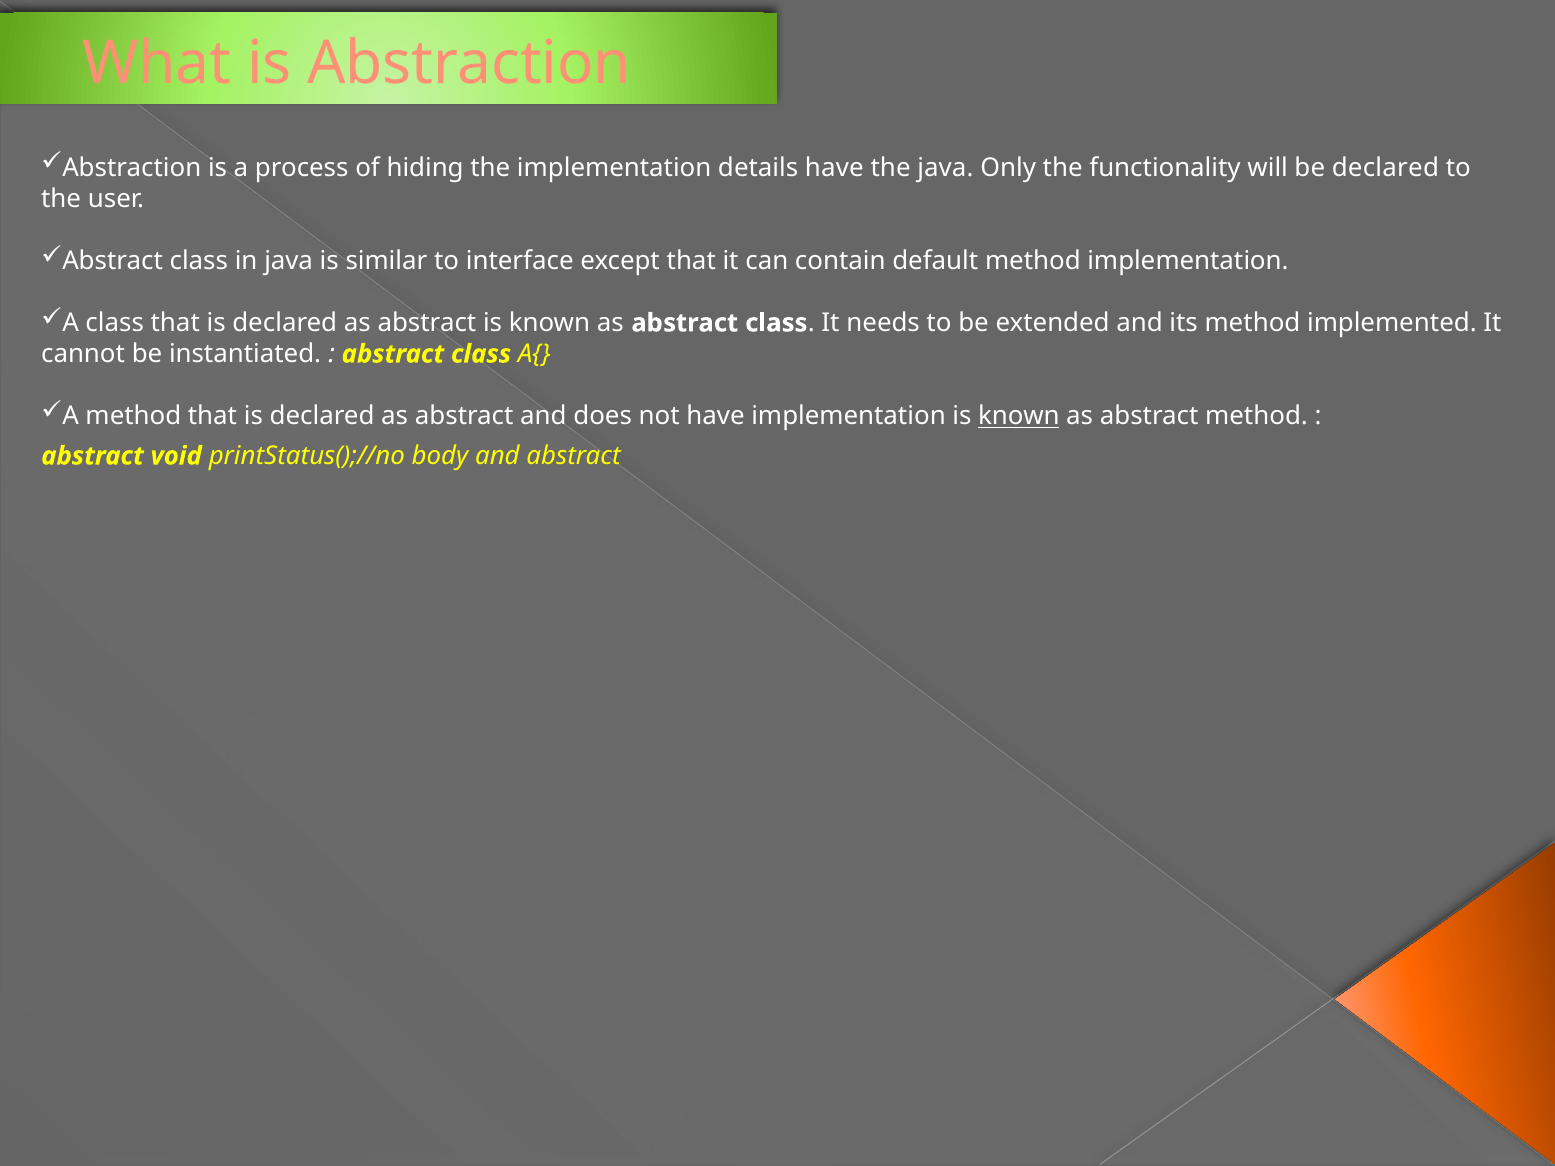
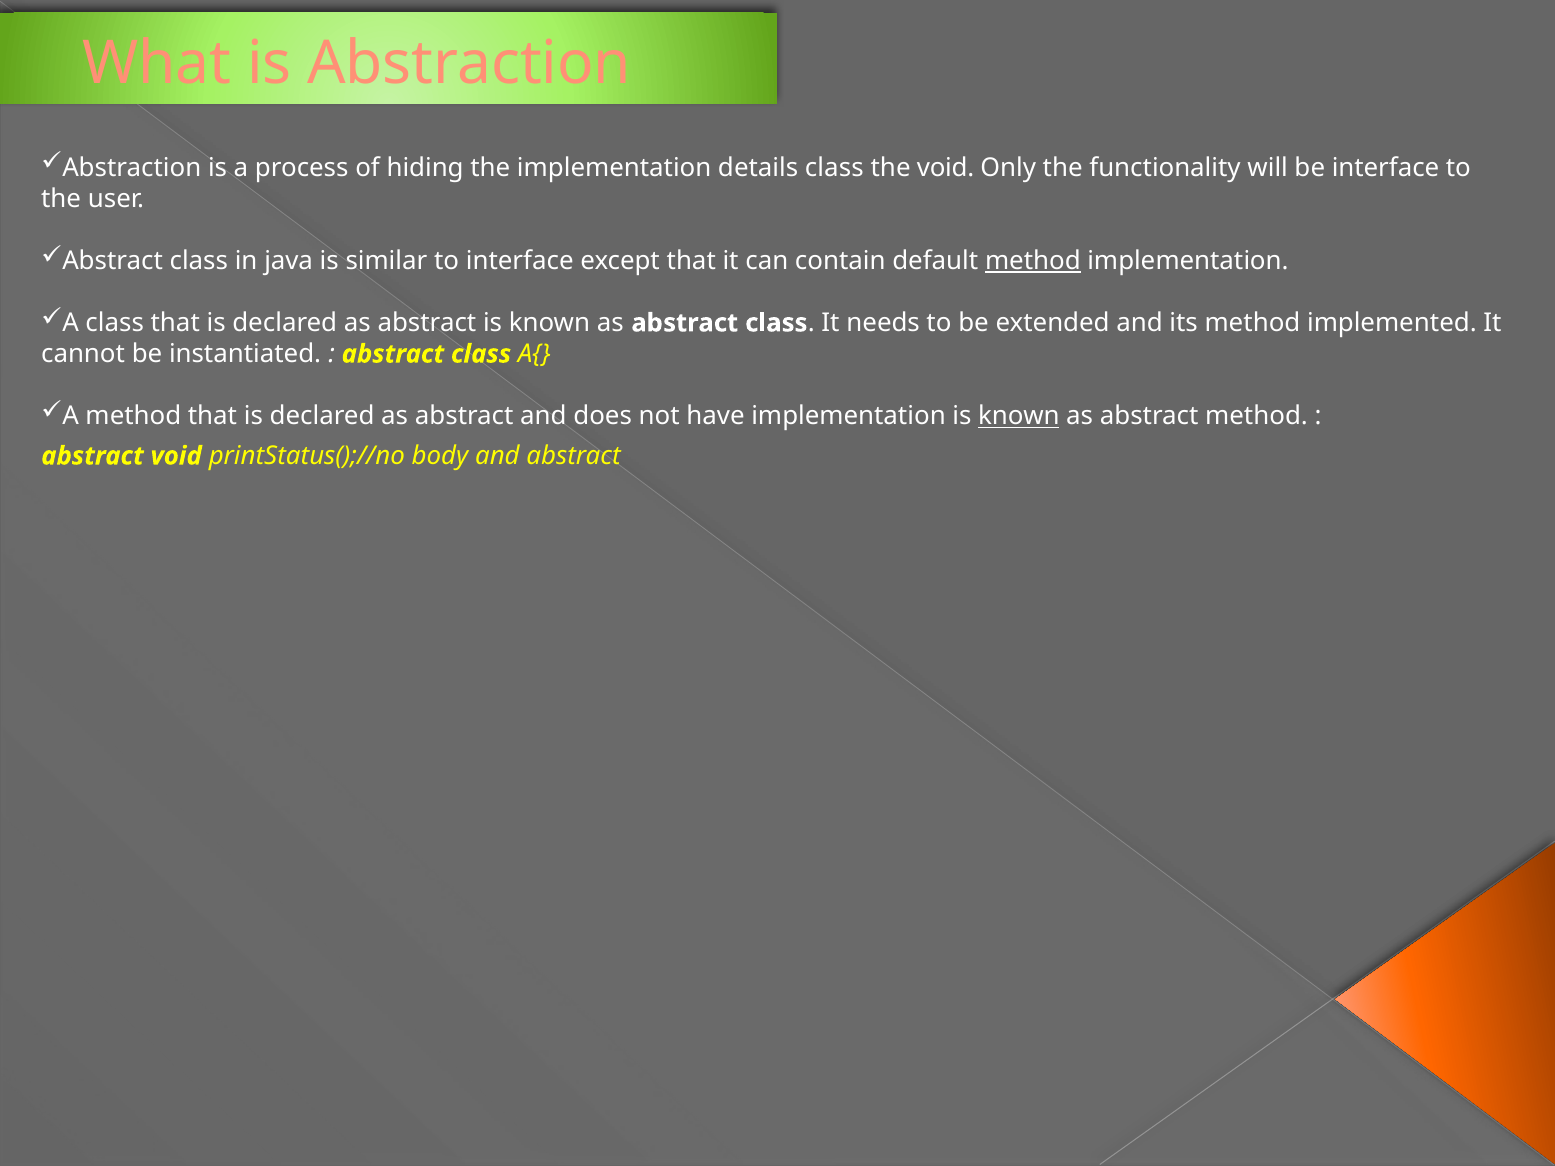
have at (834, 168): have -> class
the java: java -> void
be declared: declared -> interface
method at (1033, 261) underline: none -> present
